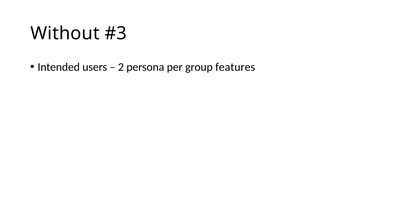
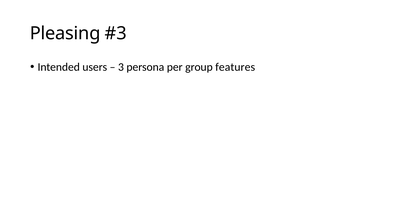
Without: Without -> Pleasing
2: 2 -> 3
